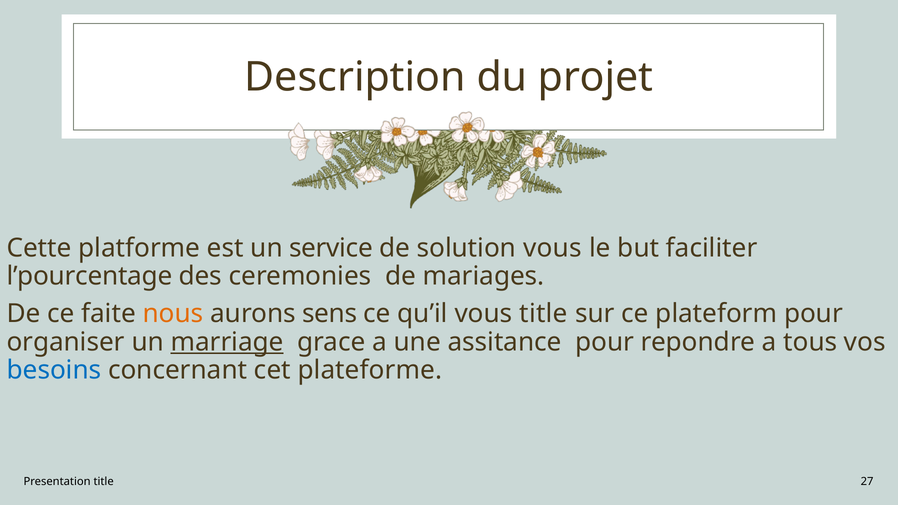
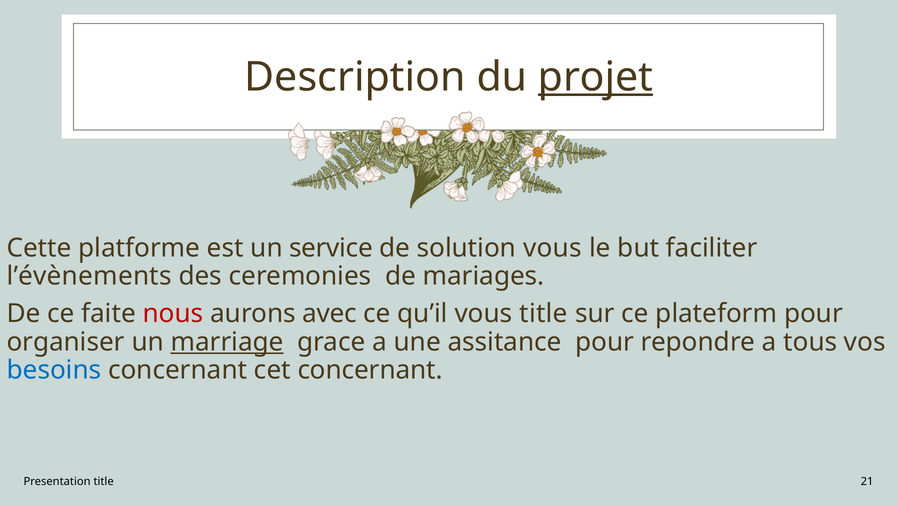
projet underline: none -> present
l’pourcentage: l’pourcentage -> l’évènements
nous colour: orange -> red
sens: sens -> avec
cet plateforme: plateforme -> concernant
27: 27 -> 21
